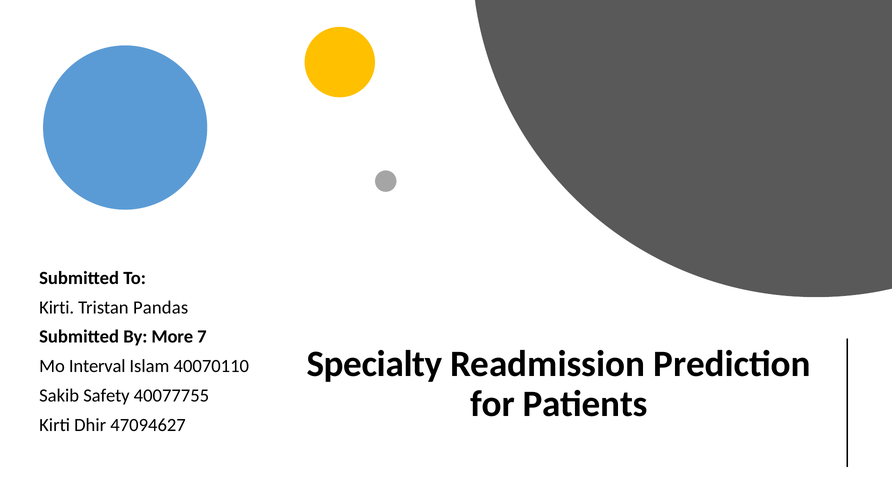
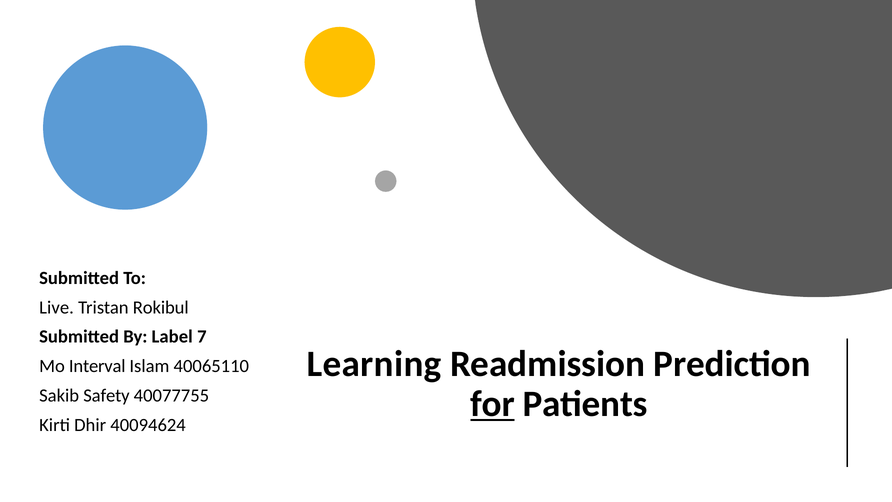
Kirti at (57, 307): Kirti -> Live
Pandas: Pandas -> Rokibul
More: More -> Label
Specialty: Specialty -> Learning
40070110: 40070110 -> 40065110
for underline: none -> present
47094627: 47094627 -> 40094624
